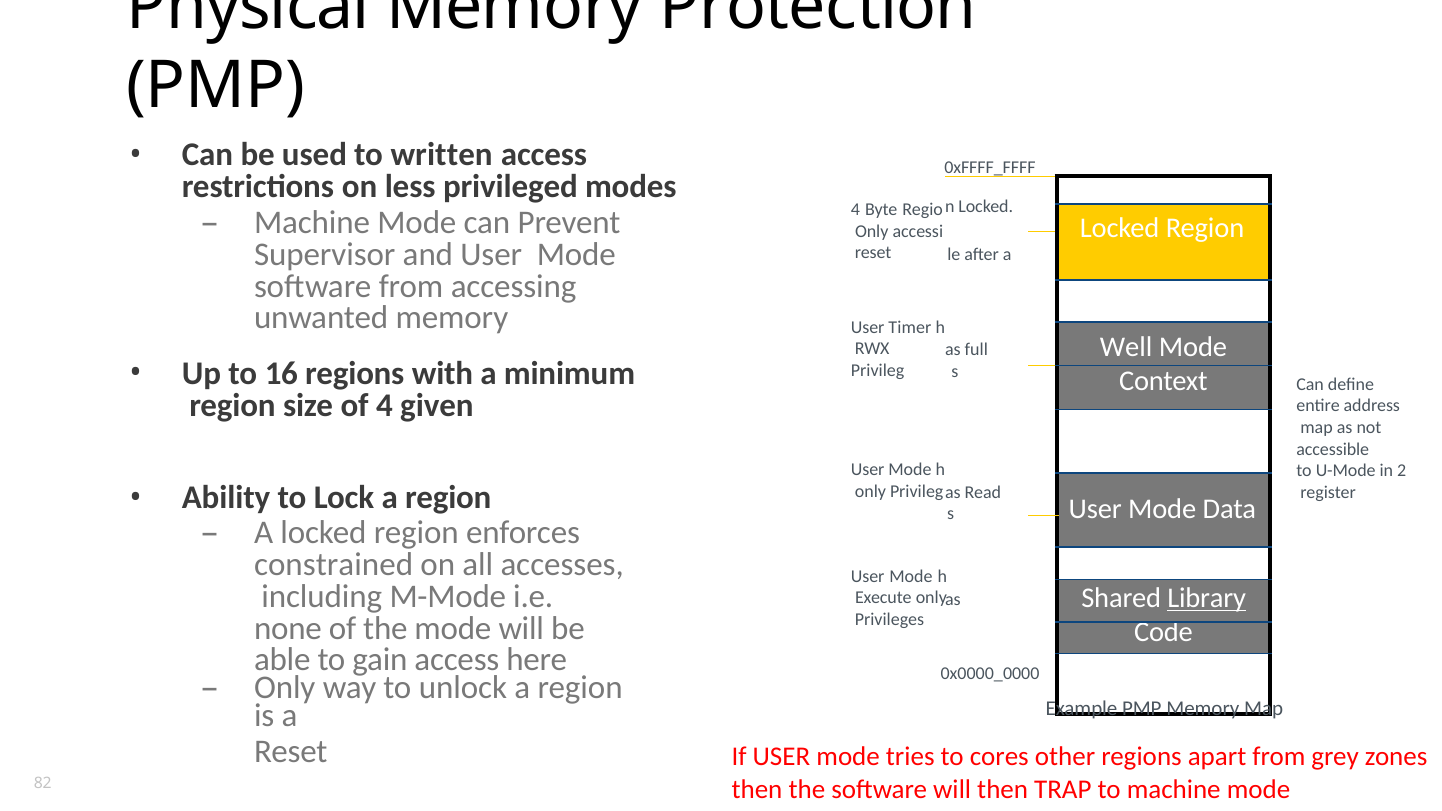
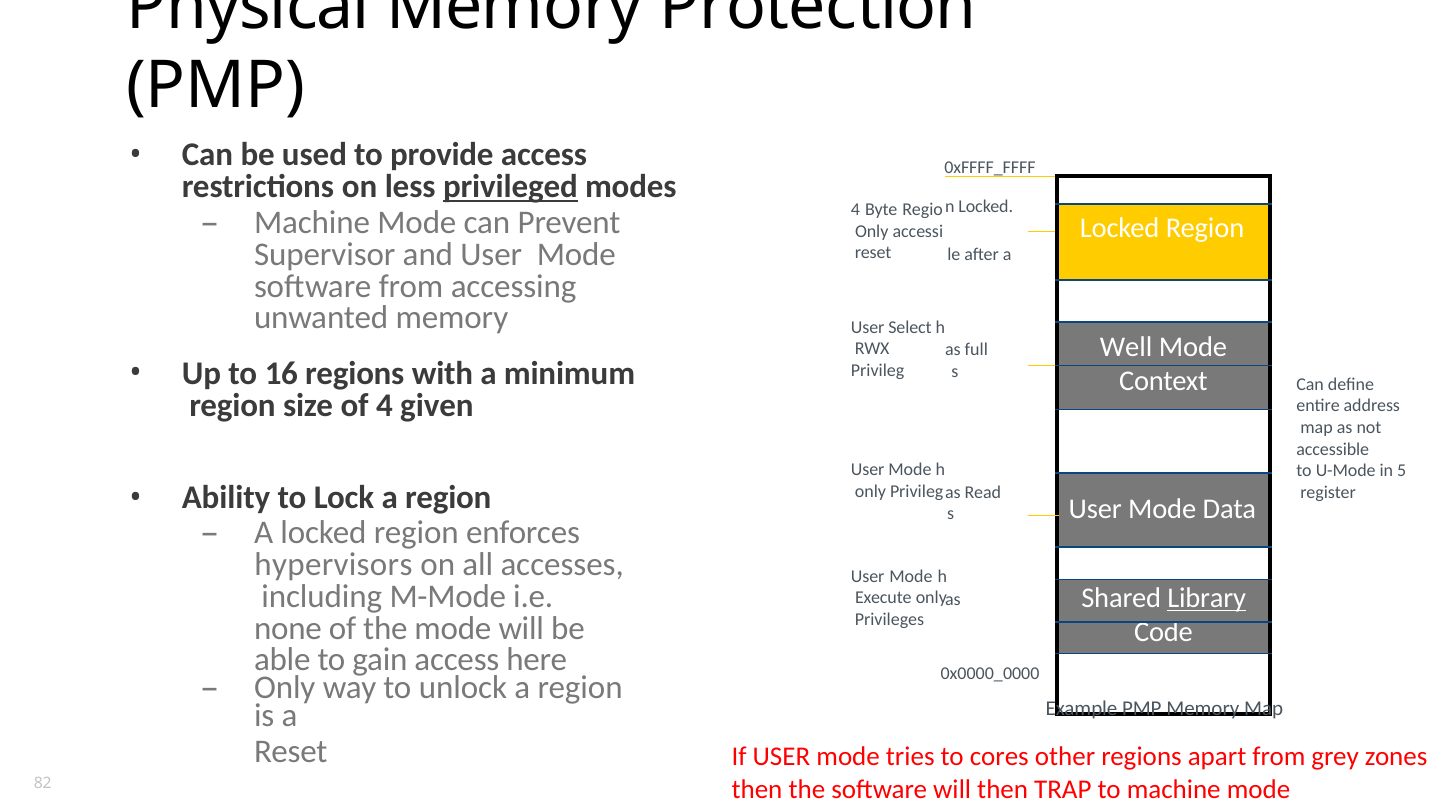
written: written -> provide
privileged underline: none -> present
Timer: Timer -> Select
2: 2 -> 5
constrained: constrained -> hypervisors
